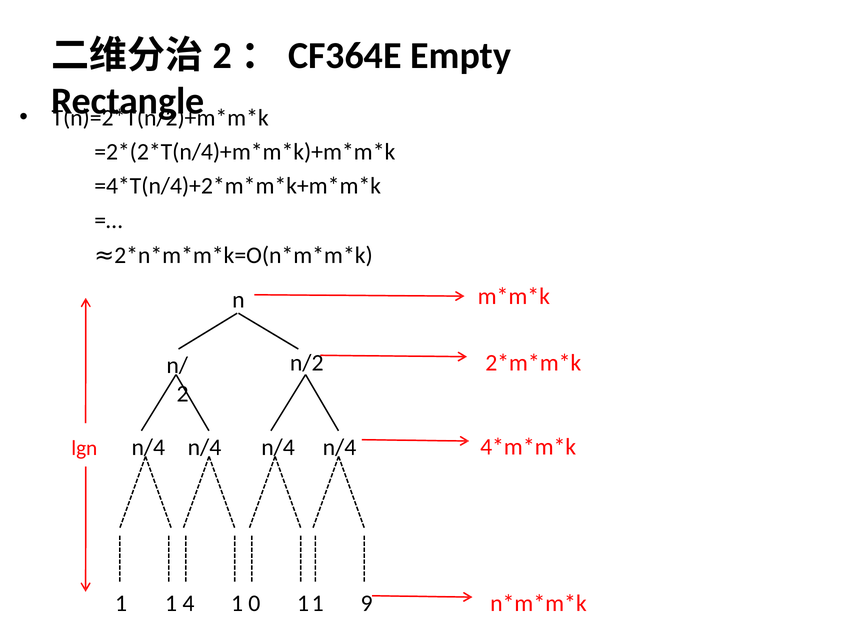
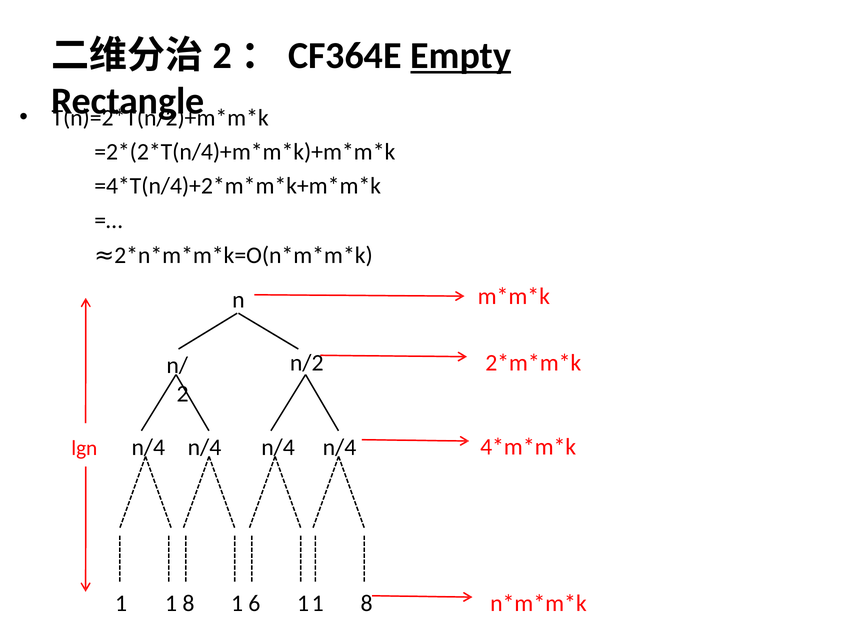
Empty underline: none -> present
1 4: 4 -> 8
0: 0 -> 6
11 9: 9 -> 8
